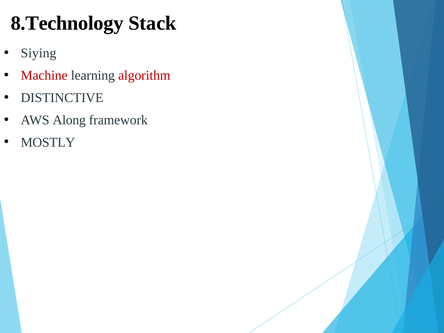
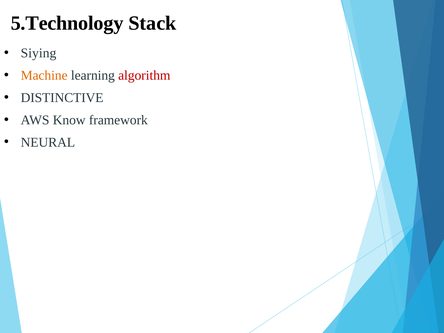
8.Technology: 8.Technology -> 5.Technology
Machine colour: red -> orange
Along: Along -> Know
MOSTLY: MOSTLY -> NEURAL
